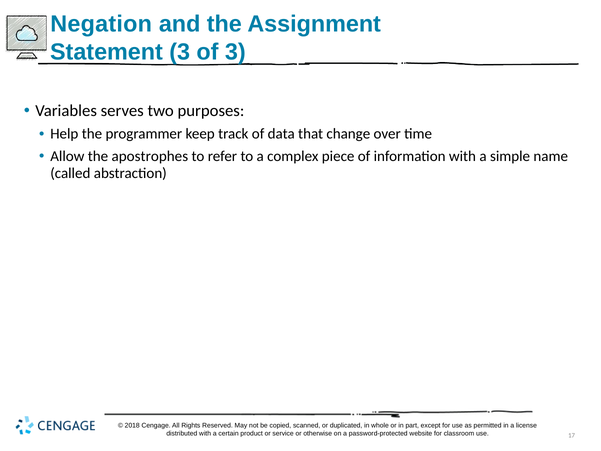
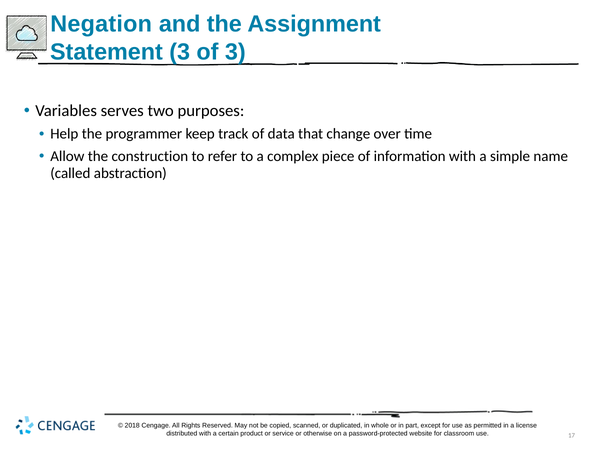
apostrophes: apostrophes -> construction
